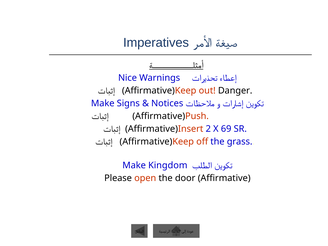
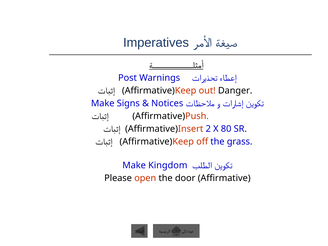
Nice: Nice -> Post
69: 69 -> 80
